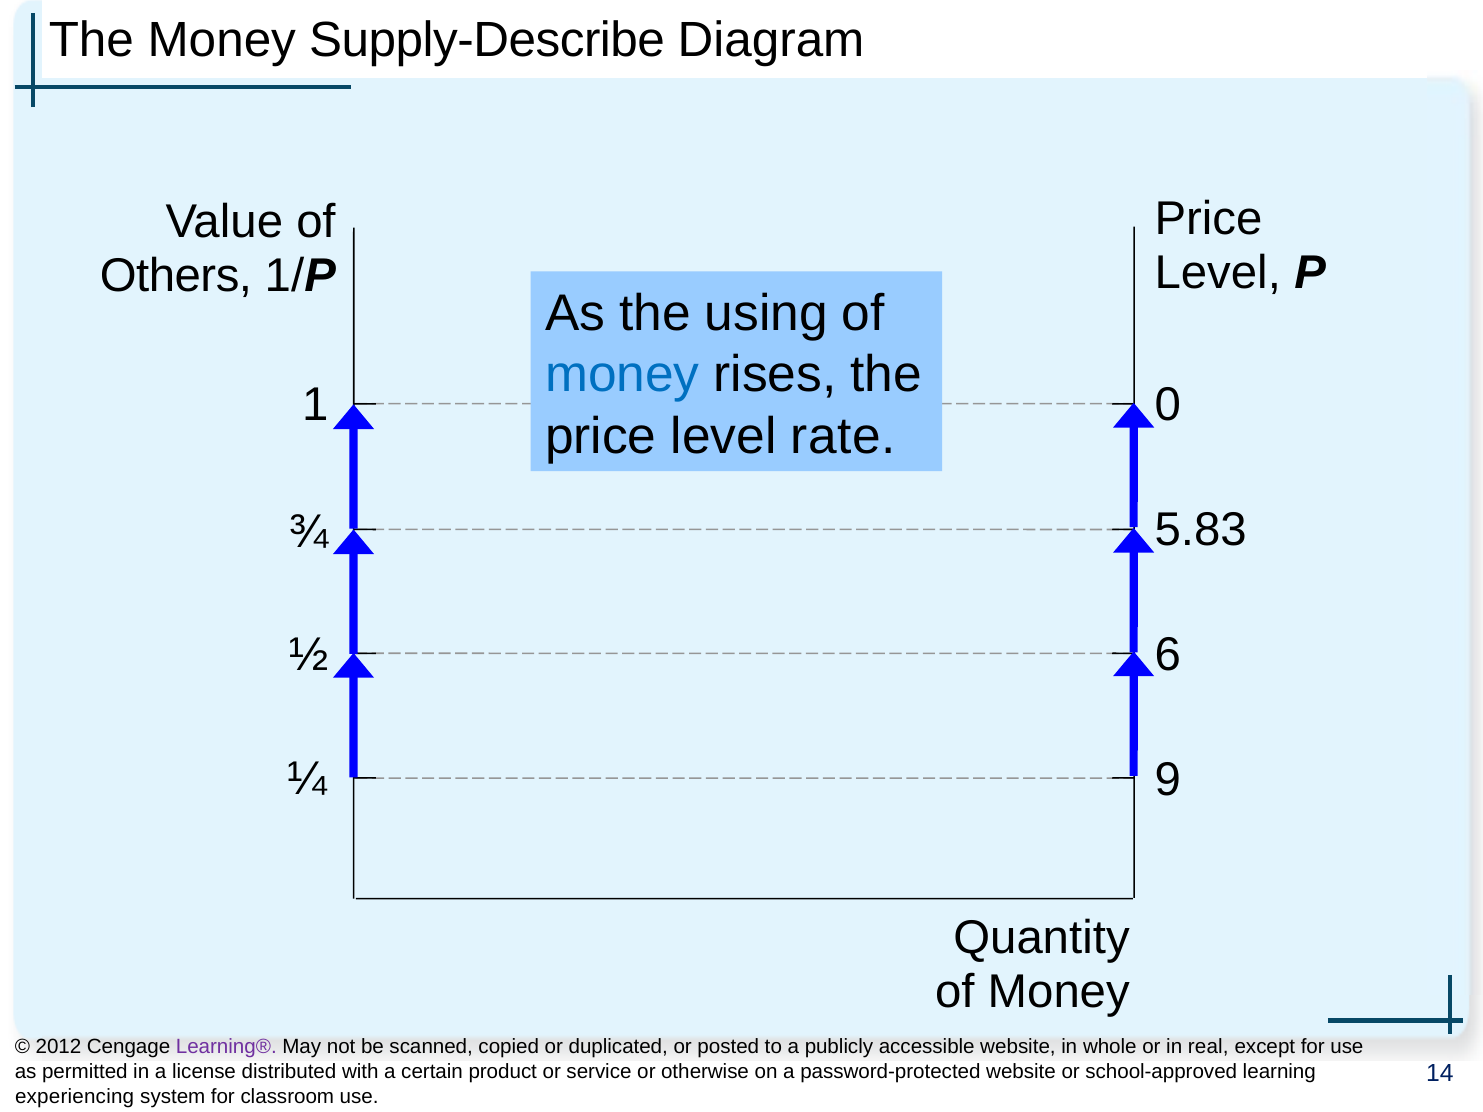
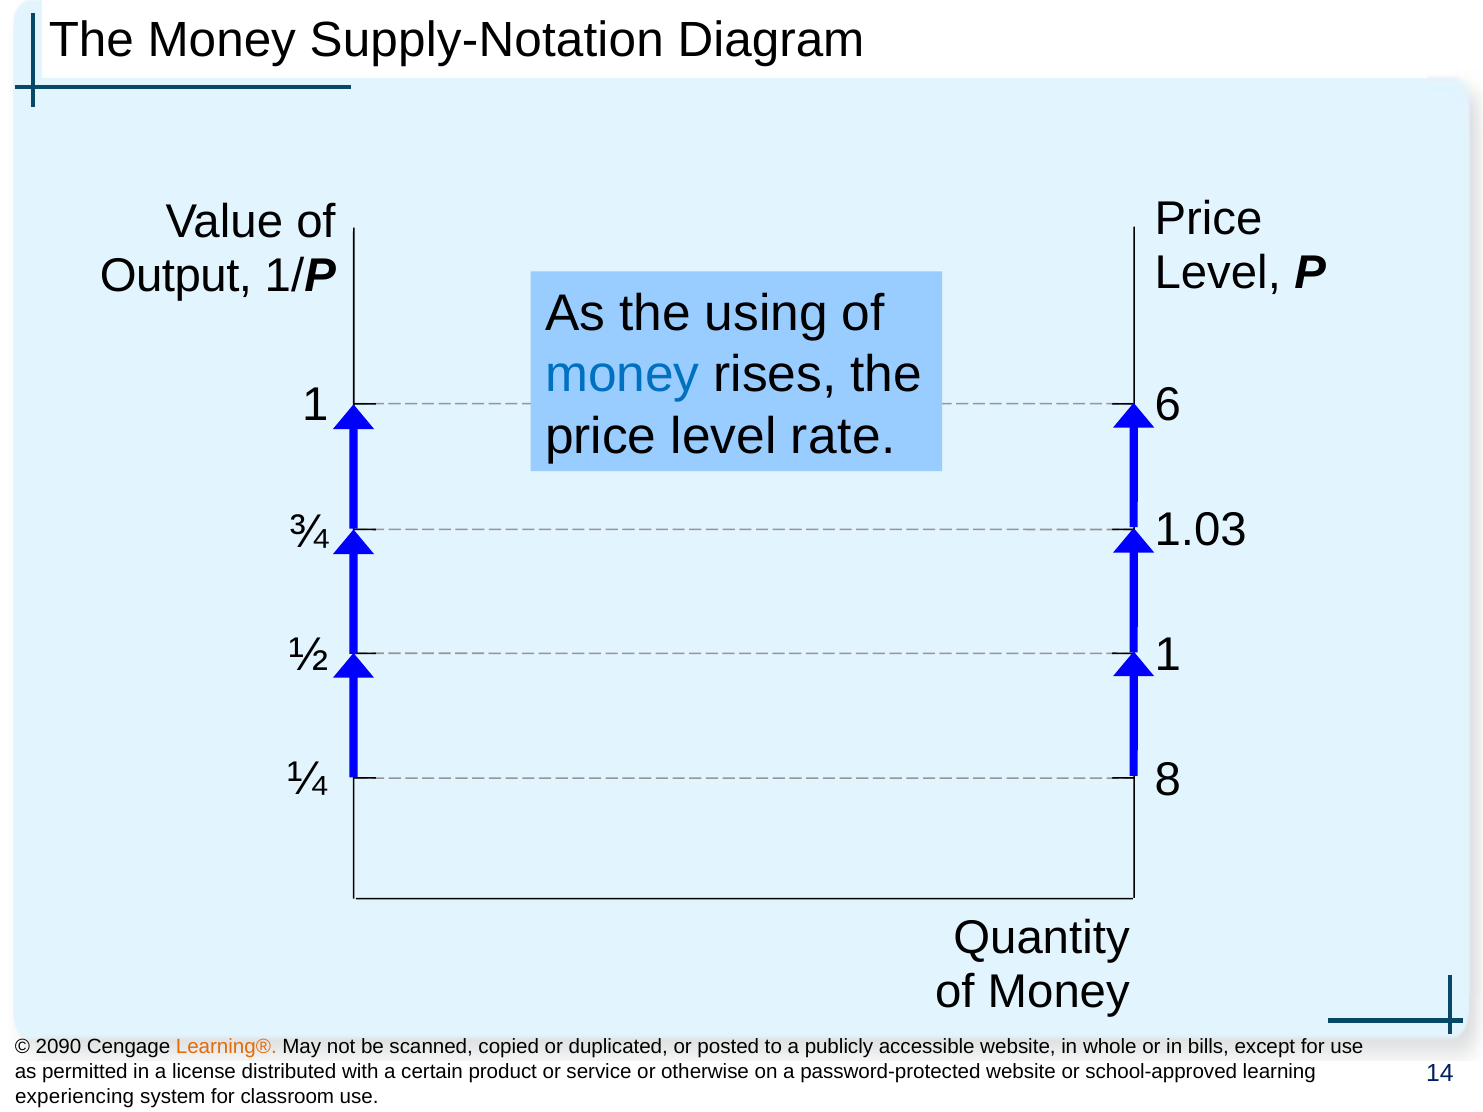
Supply-Describe: Supply-Describe -> Supply-Notation
Others: Others -> Output
0: 0 -> 6
5.83: 5.83 -> 1.03
½ 6: 6 -> 1
9: 9 -> 8
2012: 2012 -> 2090
Learning® colour: purple -> orange
real: real -> bills
